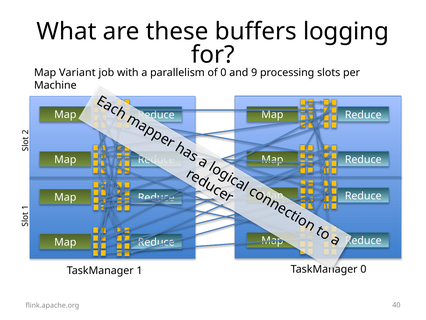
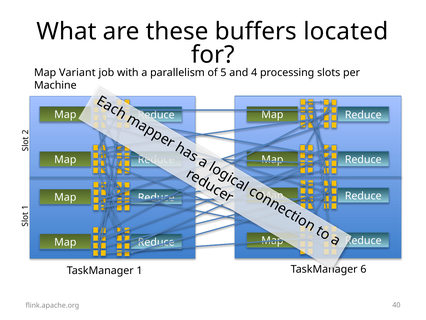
logging: logging -> located
of 0: 0 -> 5
9: 9 -> 4
0 at (363, 269): 0 -> 6
